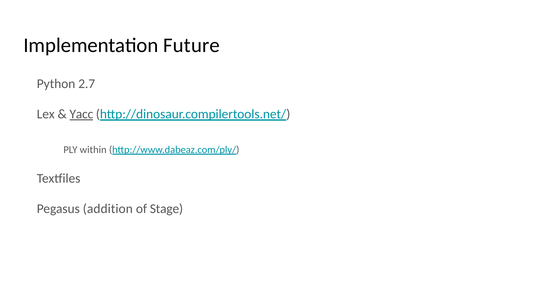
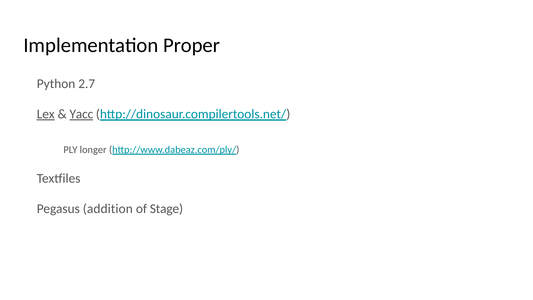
Future: Future -> Proper
Lex underline: none -> present
within: within -> longer
